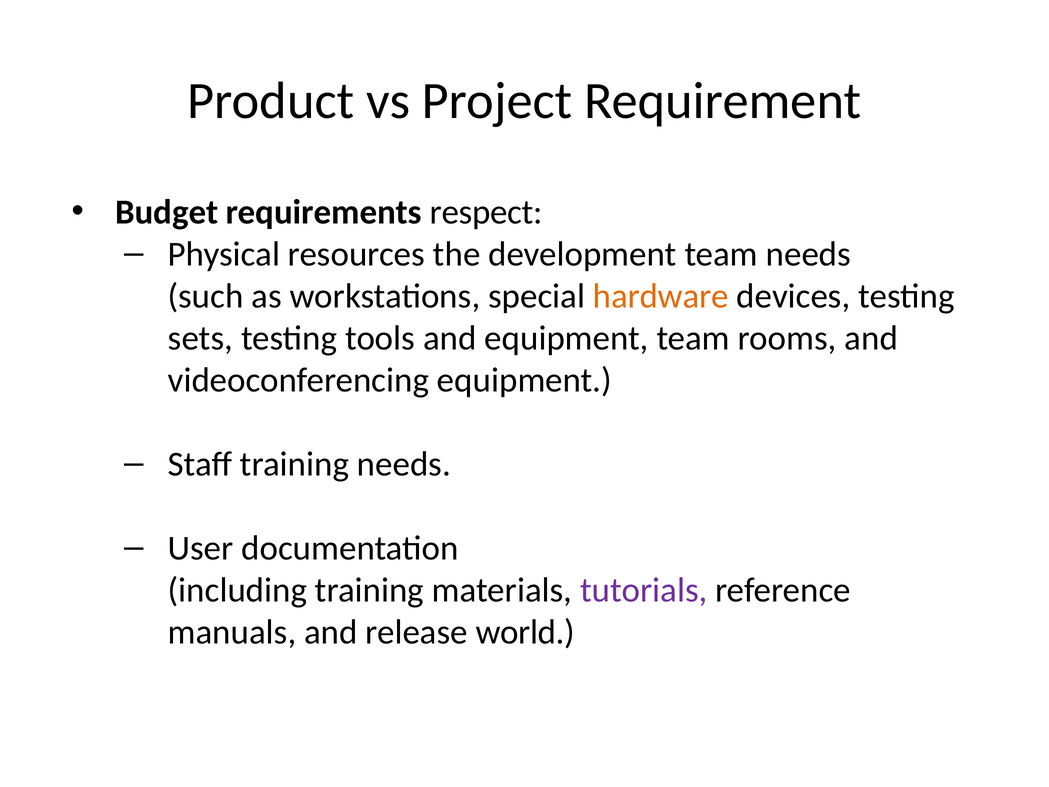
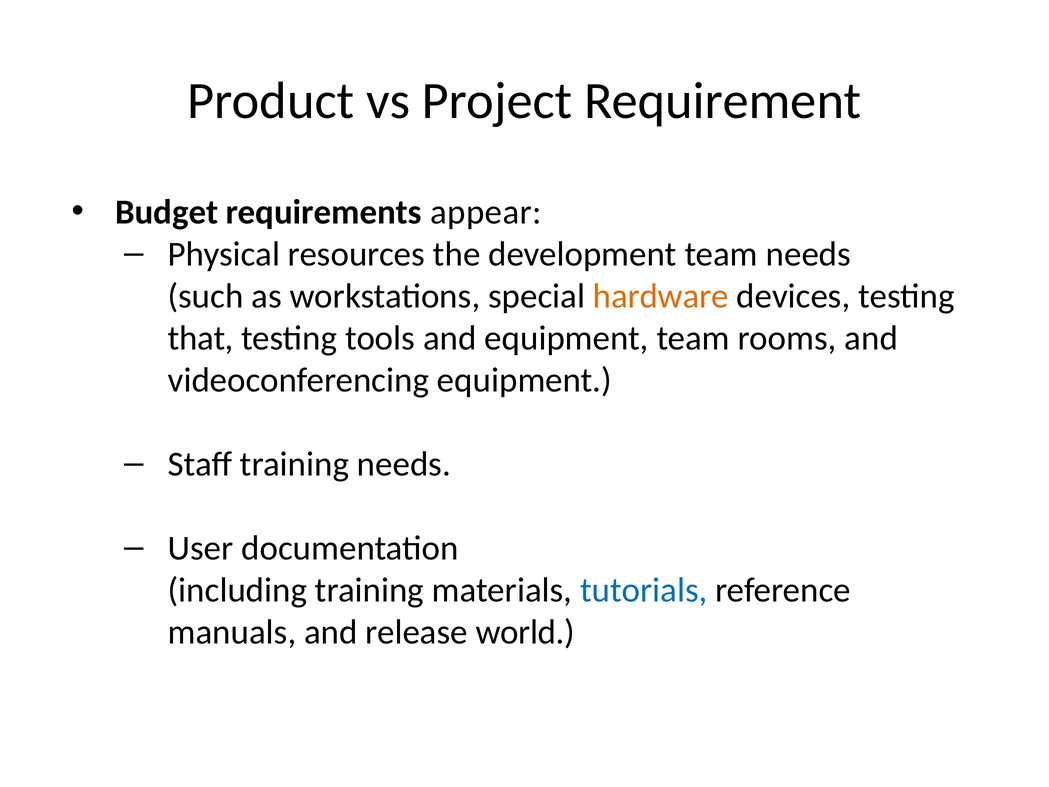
respect: respect -> appear
sets: sets -> that
tutorials colour: purple -> blue
